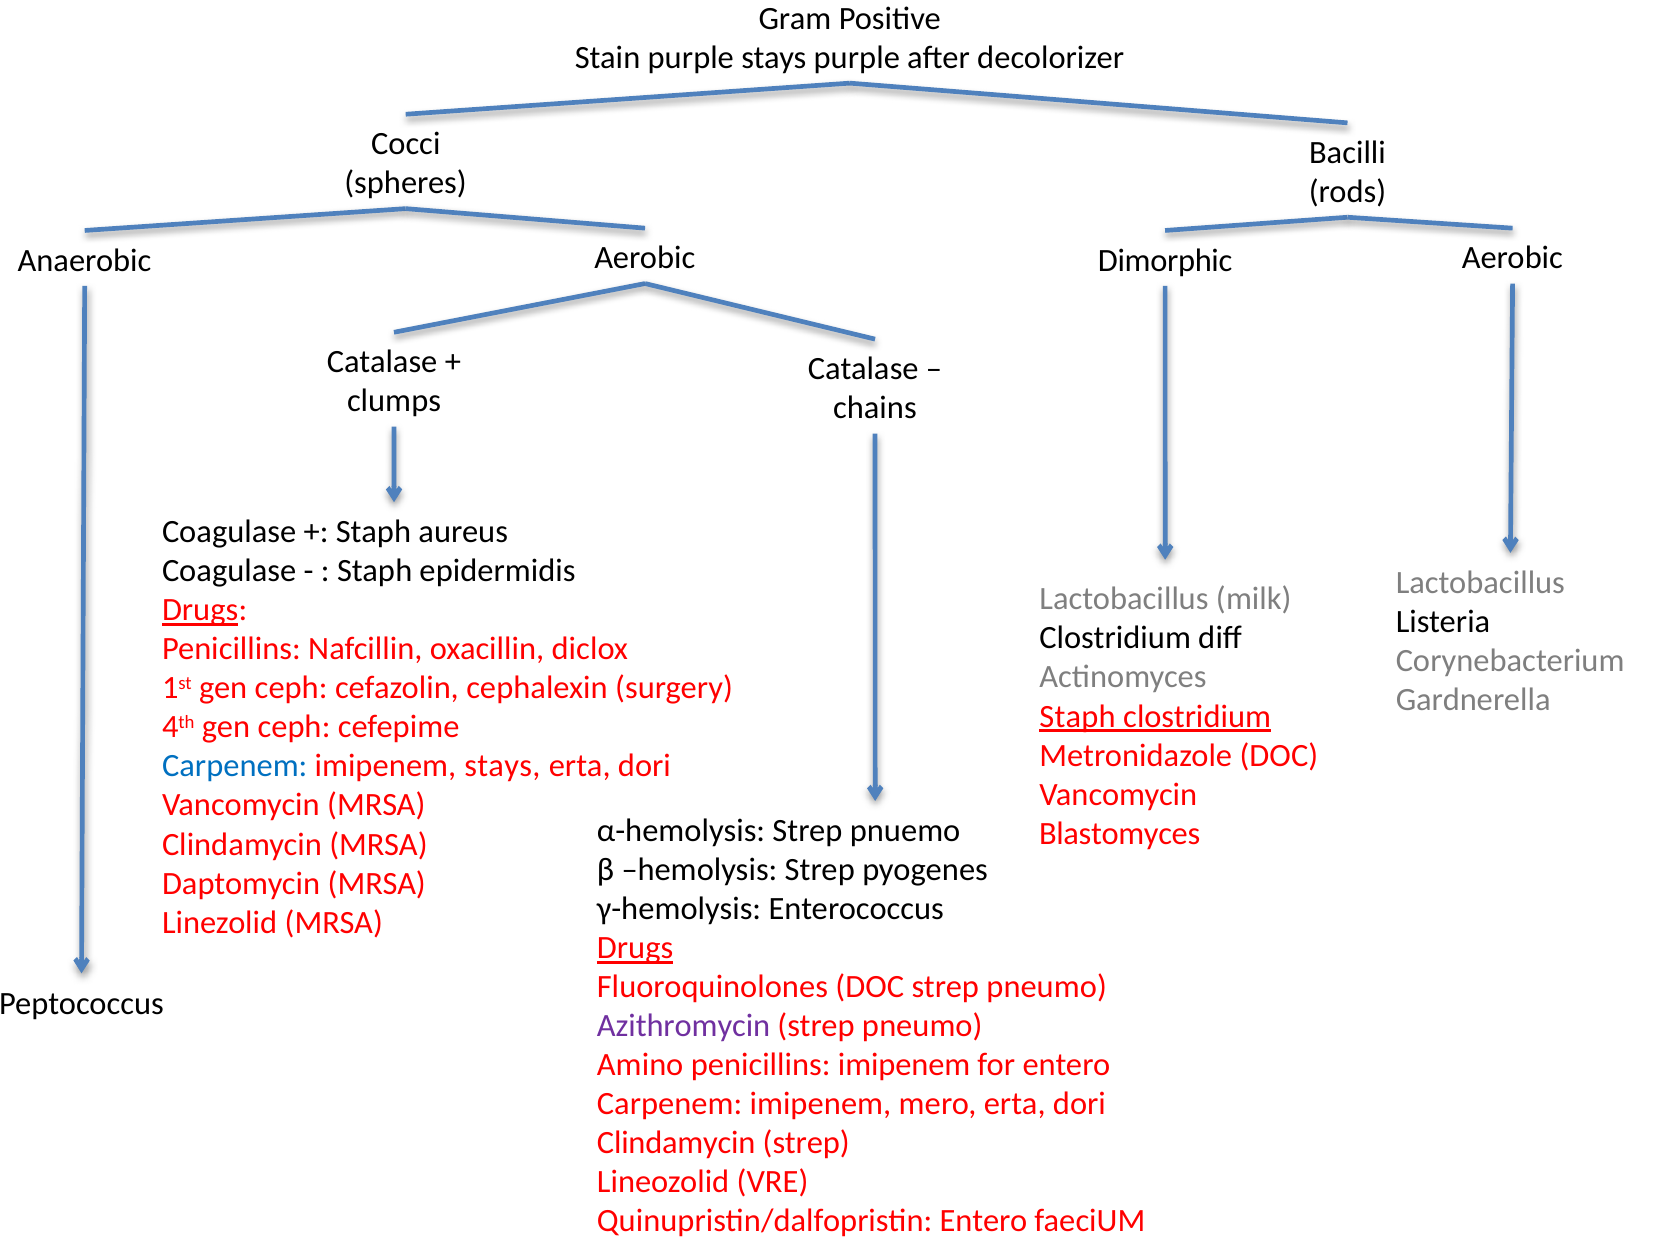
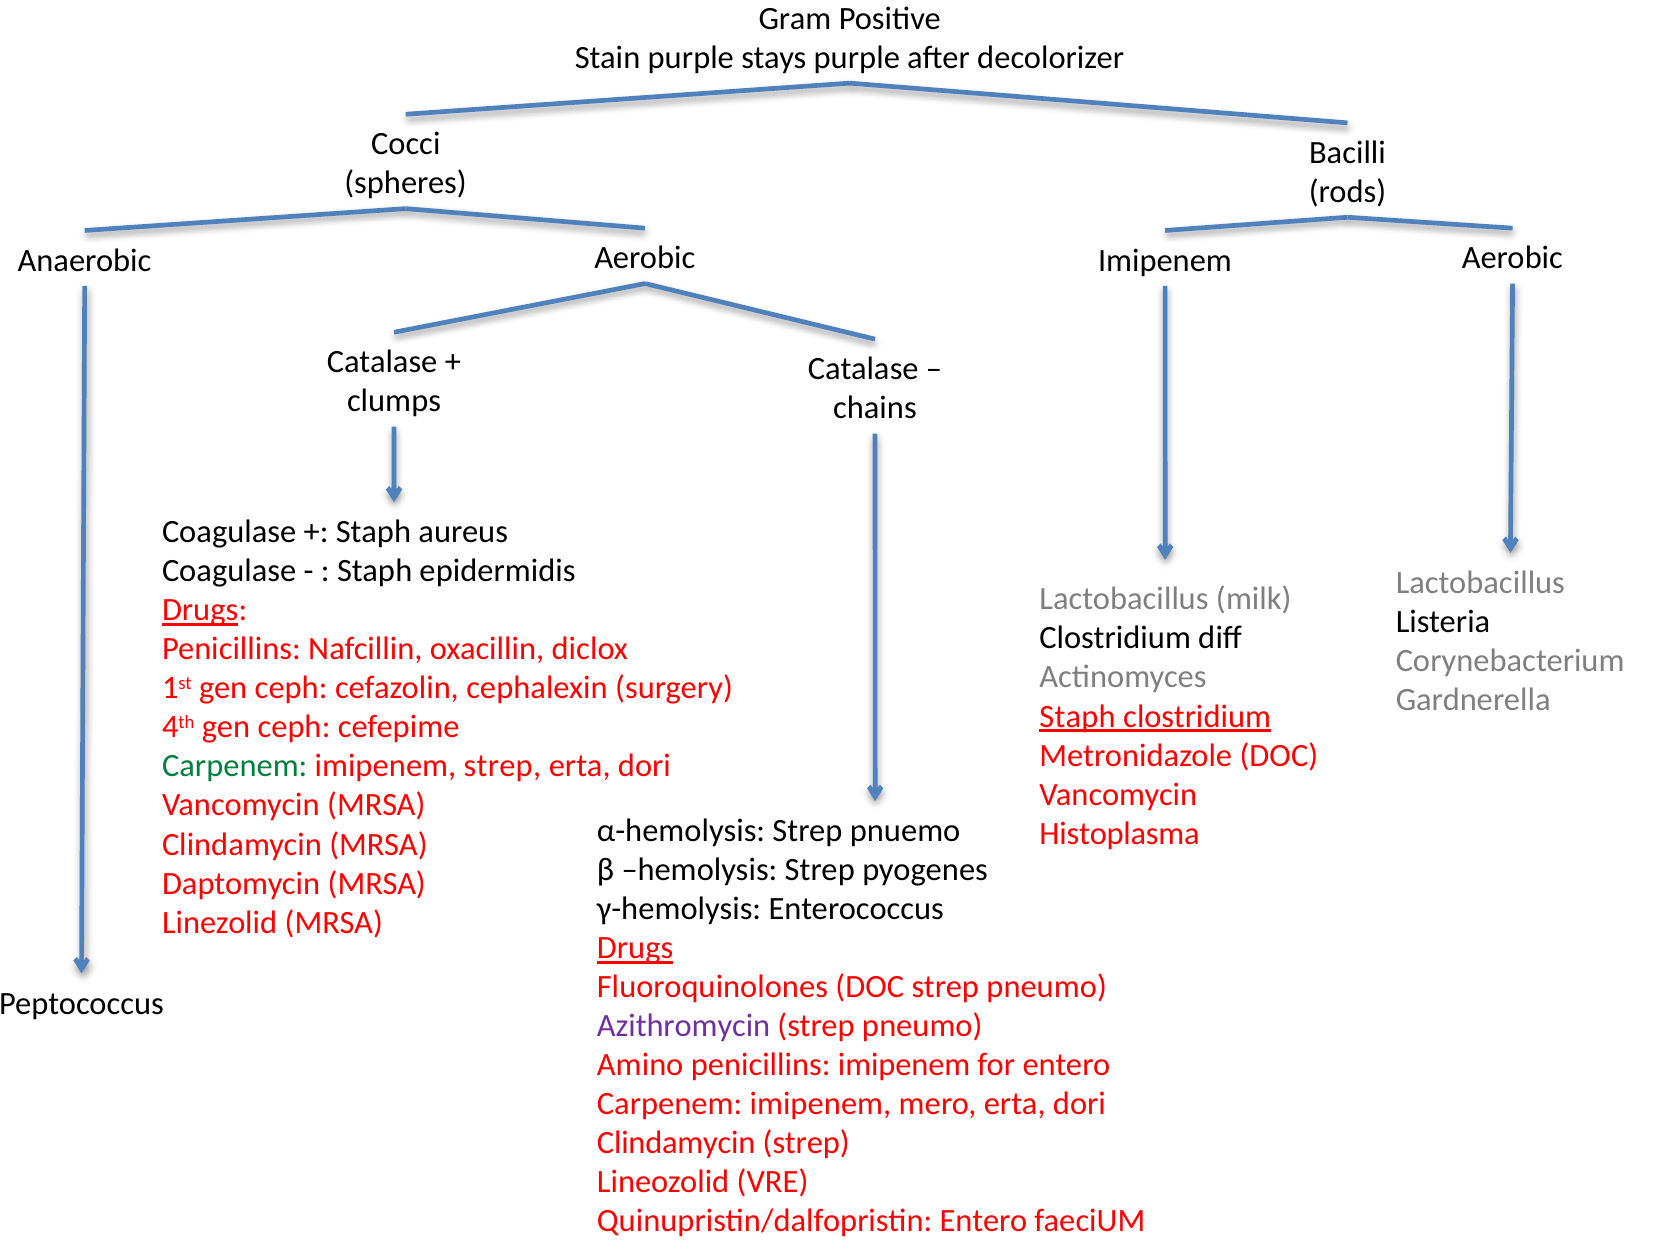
Anaerobic Dimorphic: Dimorphic -> Imipenem
Carpenem at (235, 766) colour: blue -> green
imipenem stays: stays -> strep
Blastomyces: Blastomyces -> Histoplasma
